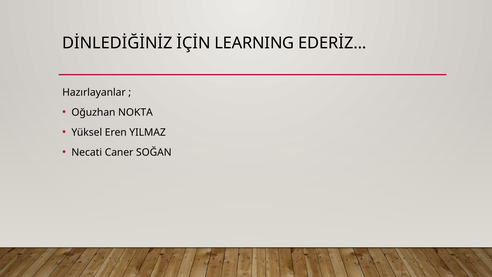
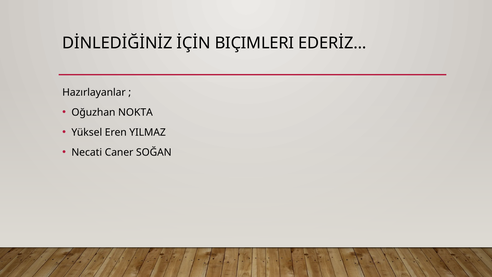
LEARNING: LEARNING -> BIÇIMLERI
